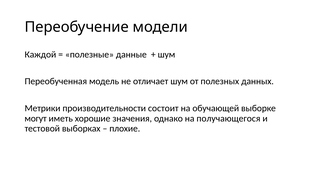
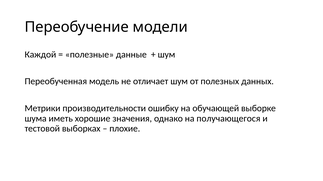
состоит: состоит -> ошибку
могут: могут -> шума
